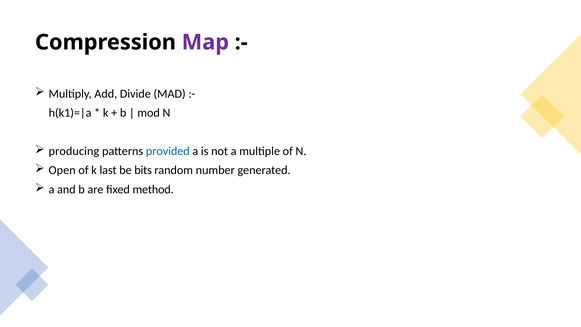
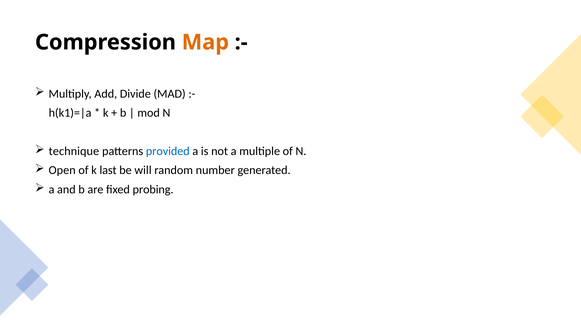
Map colour: purple -> orange
producing: producing -> technique
bits: bits -> will
method: method -> probing
